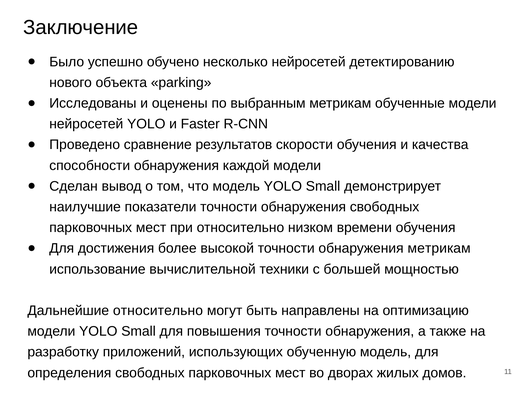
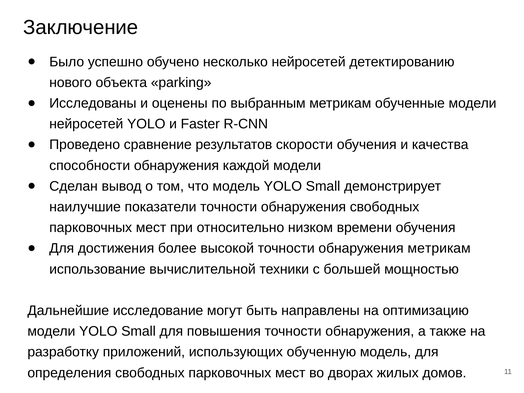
Дальнейшие относительно: относительно -> исследование
